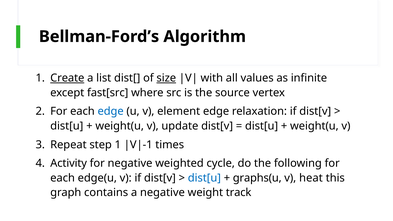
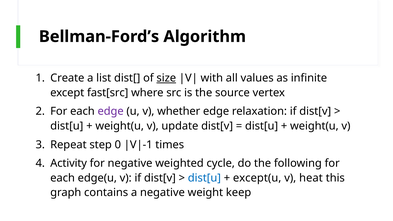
Create underline: present -> none
edge at (111, 111) colour: blue -> purple
element: element -> whether
step 1: 1 -> 0
graphs(u: graphs(u -> except(u
track: track -> keep
